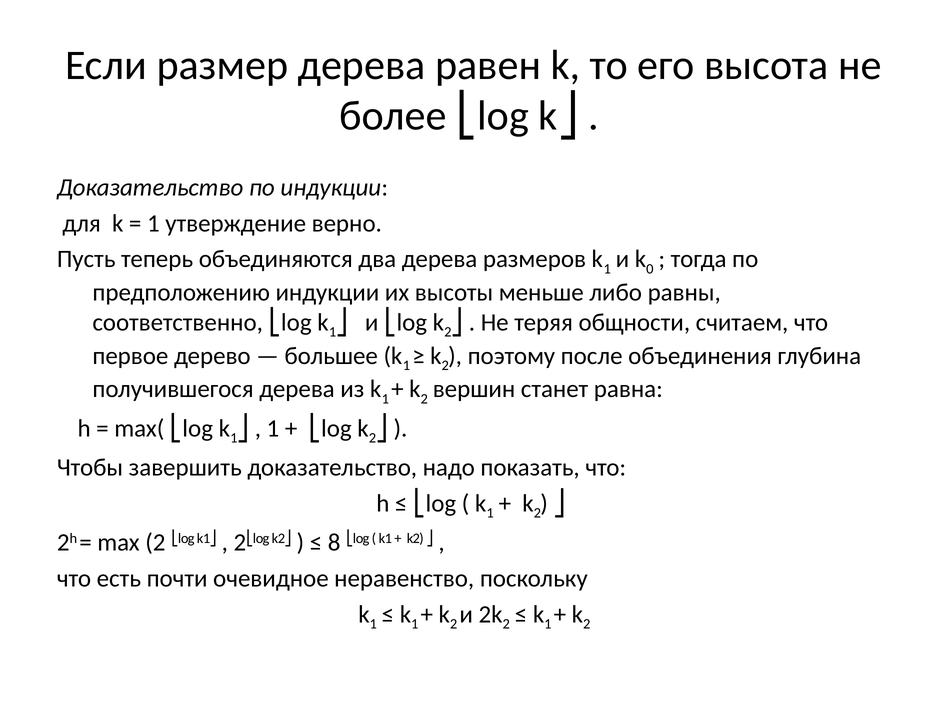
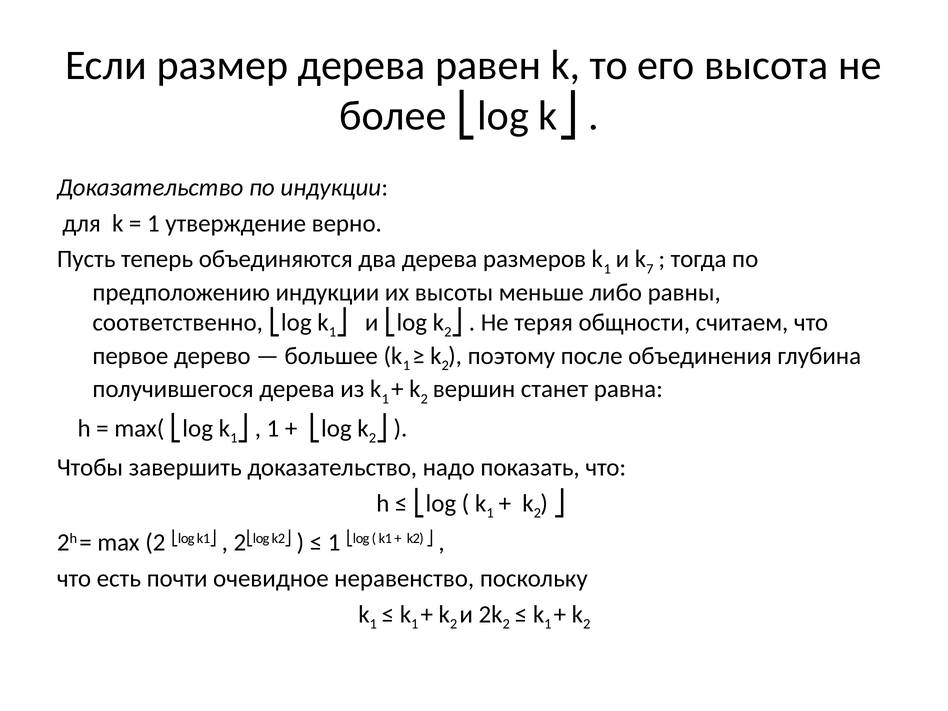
0: 0 -> 7
8 at (334, 543): 8 -> 1
